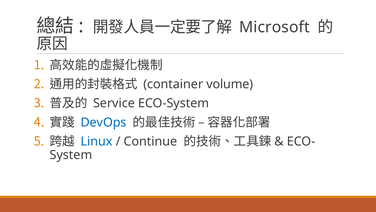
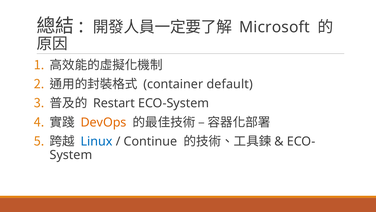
volume: volume -> default
Service: Service -> Restart
DevOps colour: blue -> orange
